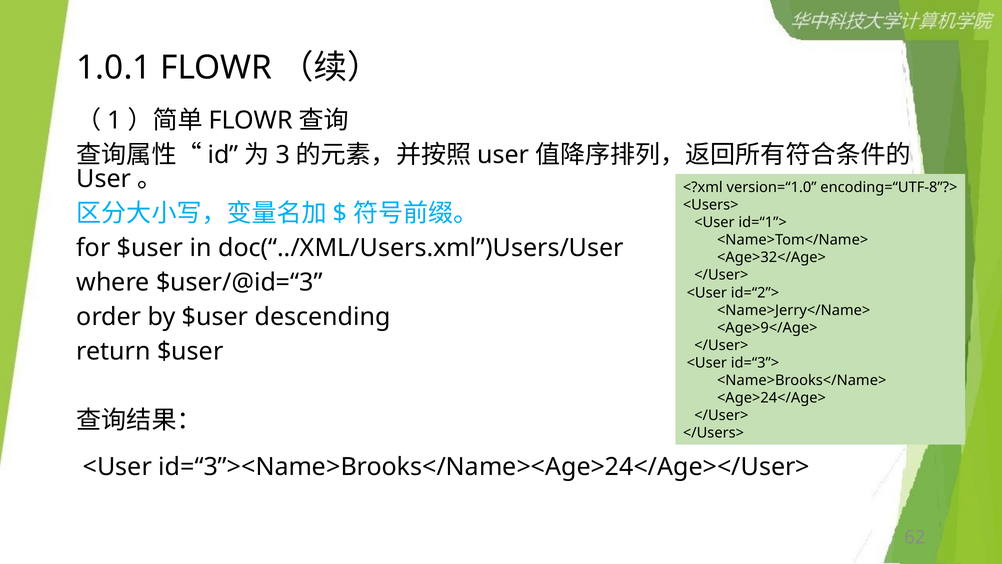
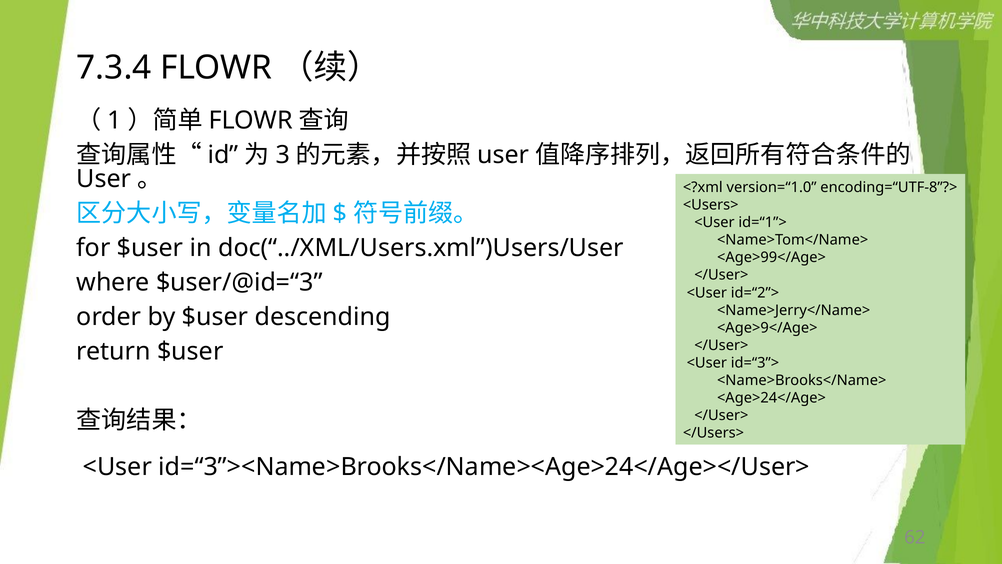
1.0.1: 1.0.1 -> 7.3.4
<Age>32</Age>: <Age>32</Age> -> <Age>99</Age>
